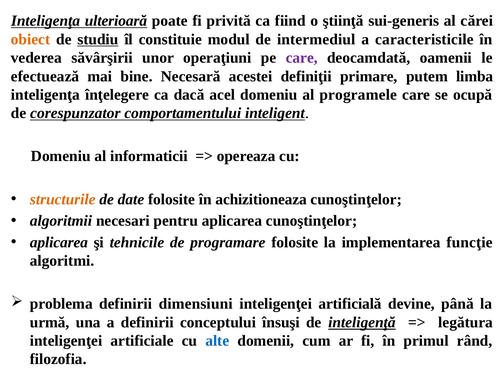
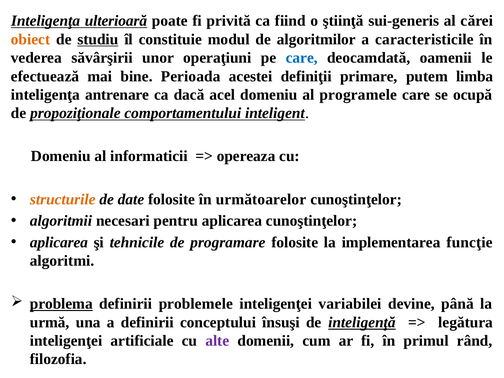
intermediul: intermediul -> algoritmilor
care at (302, 58) colour: purple -> blue
Necesară: Necesară -> Perioada
înţelegere: înţelegere -> antrenare
corespunzator: corespunzator -> propoziţionale
achizitioneaza: achizitioneaza -> următoarelor
problema underline: none -> present
dimensiuni: dimensiuni -> problemele
artificială: artificială -> variabilei
alte colour: blue -> purple
